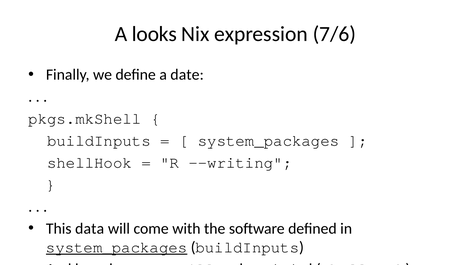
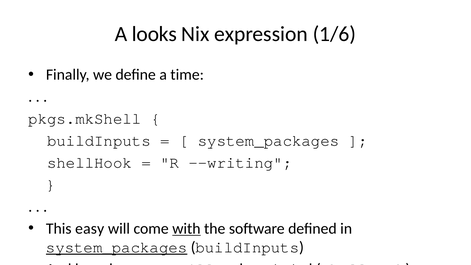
7/6: 7/6 -> 1/6
date: date -> time
data: data -> easy
with underline: none -> present
